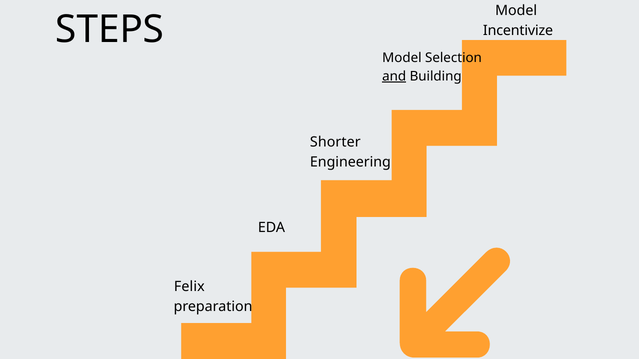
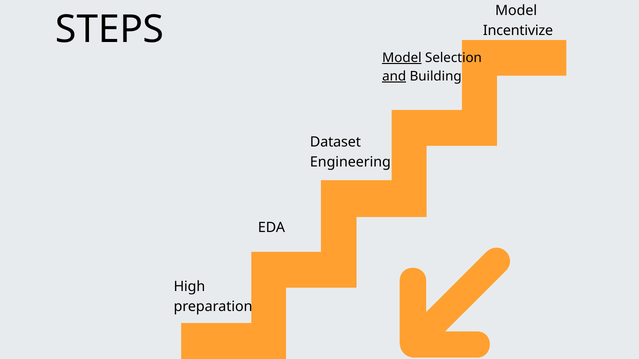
Model at (402, 58) underline: none -> present
Shorter: Shorter -> Dataset
Felix: Felix -> High
